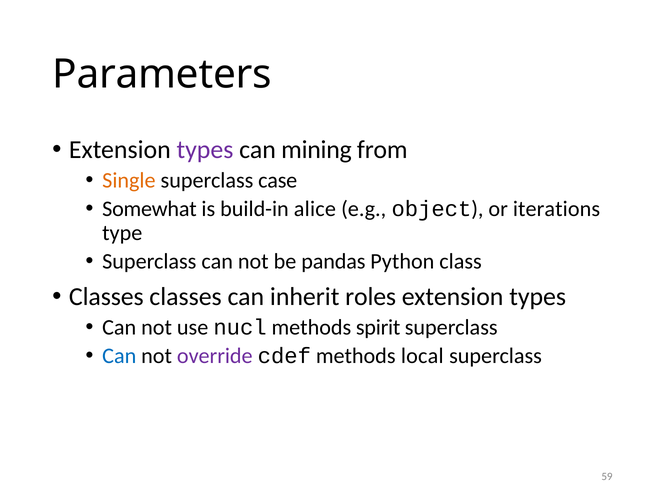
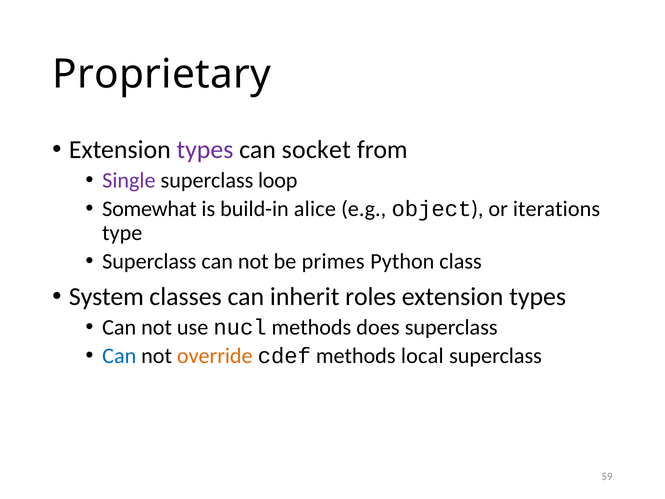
Parameters: Parameters -> Proprietary
mining: mining -> socket
Single colour: orange -> purple
case: case -> loop
pandas: pandas -> primes
Classes at (106, 297): Classes -> System
spirit: spirit -> does
override colour: purple -> orange
